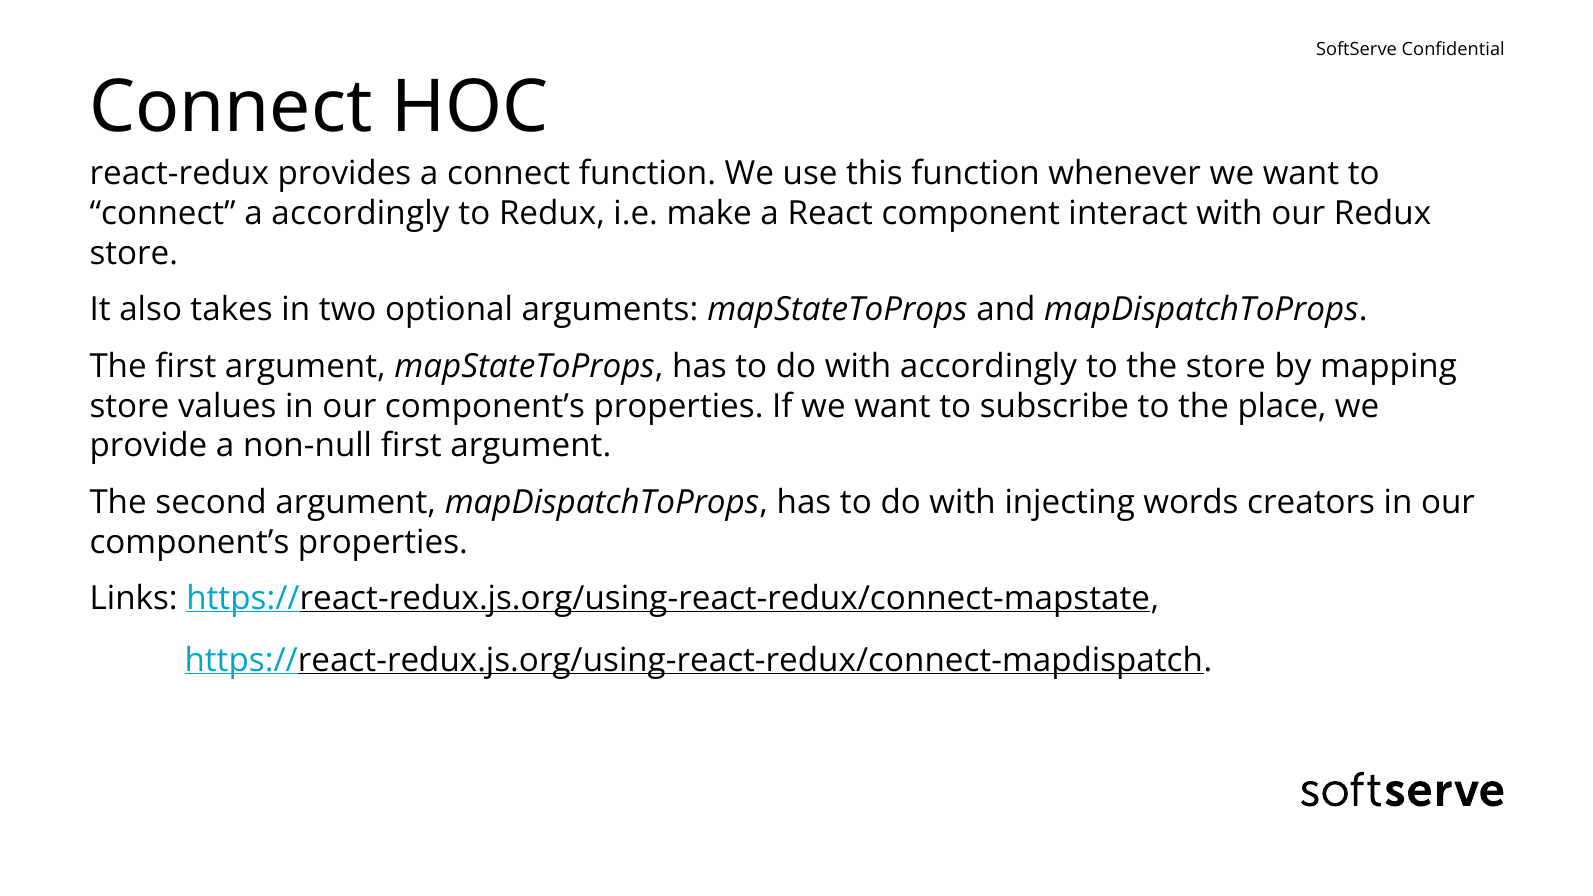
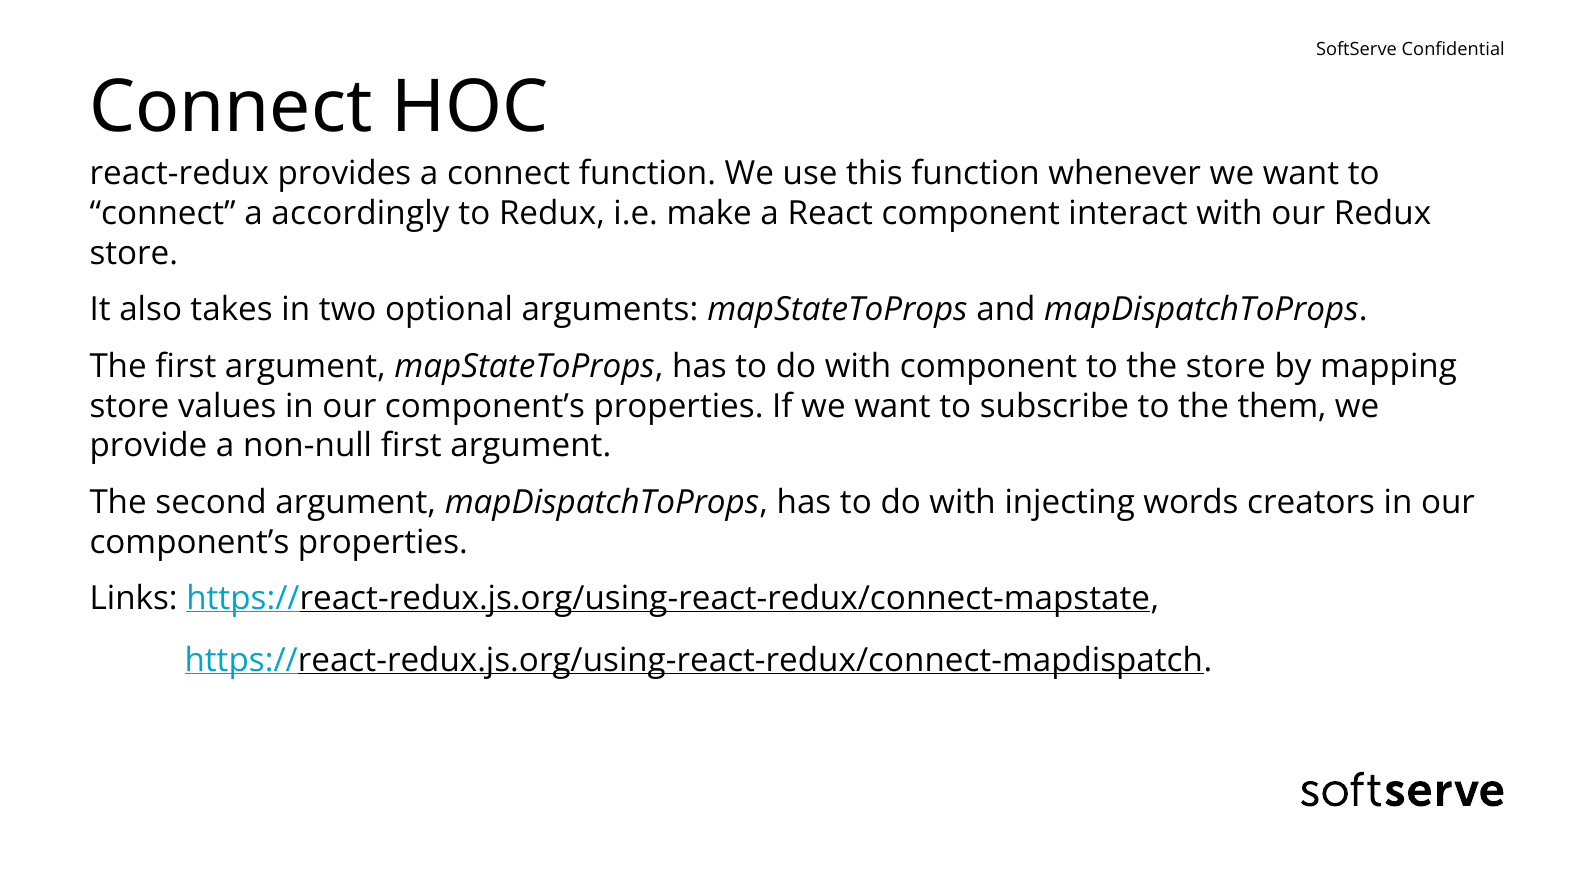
with accordingly: accordingly -> component
place: place -> them
